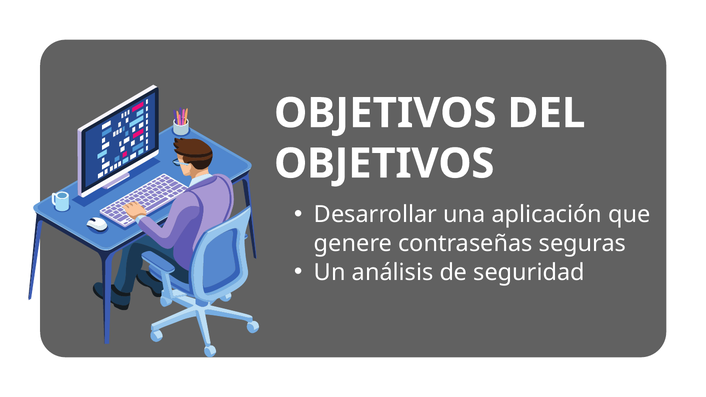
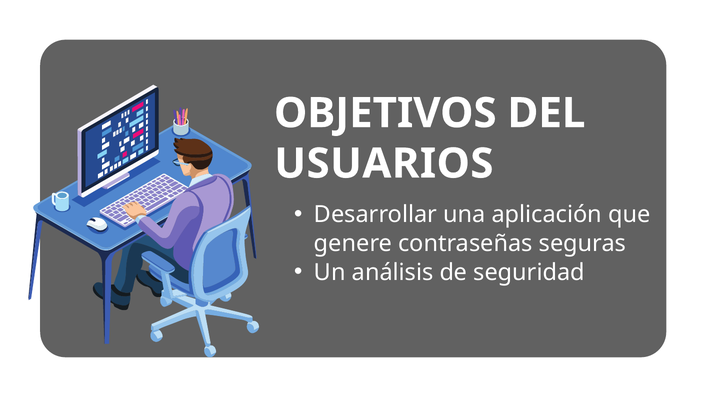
OBJETIVOS at (384, 164): OBJETIVOS -> USUARIOS
